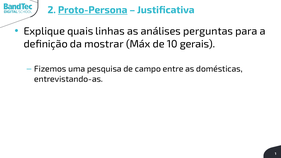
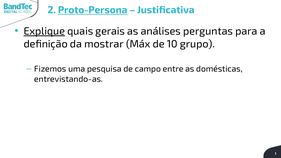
Explique underline: none -> present
linhas: linhas -> gerais
gerais: gerais -> grupo
